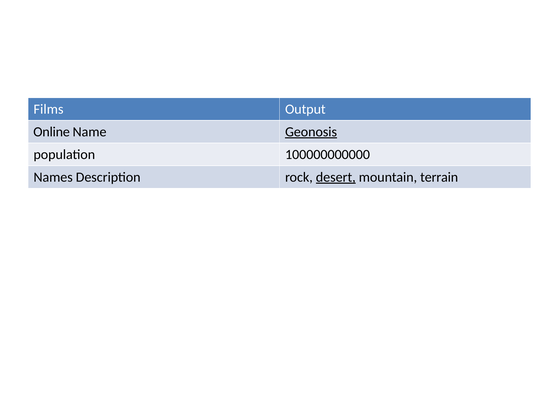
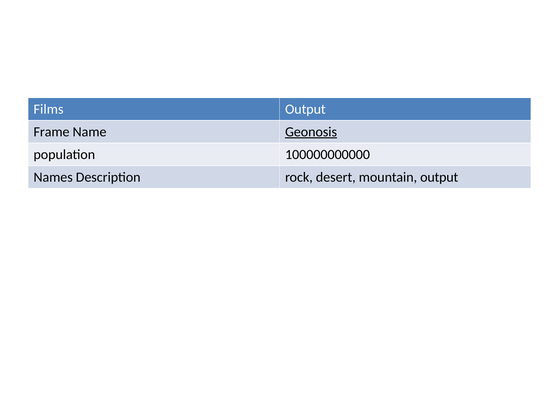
Online: Online -> Frame
desert underline: present -> none
mountain terrain: terrain -> output
